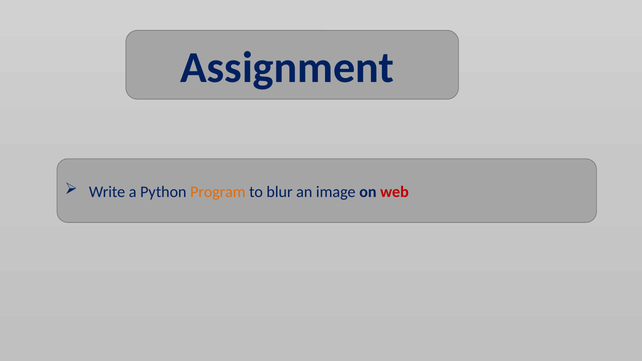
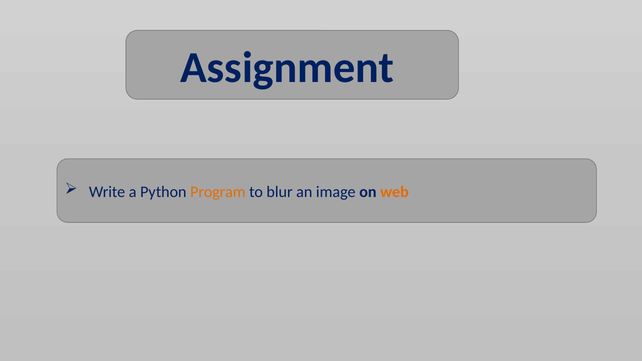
web colour: red -> orange
